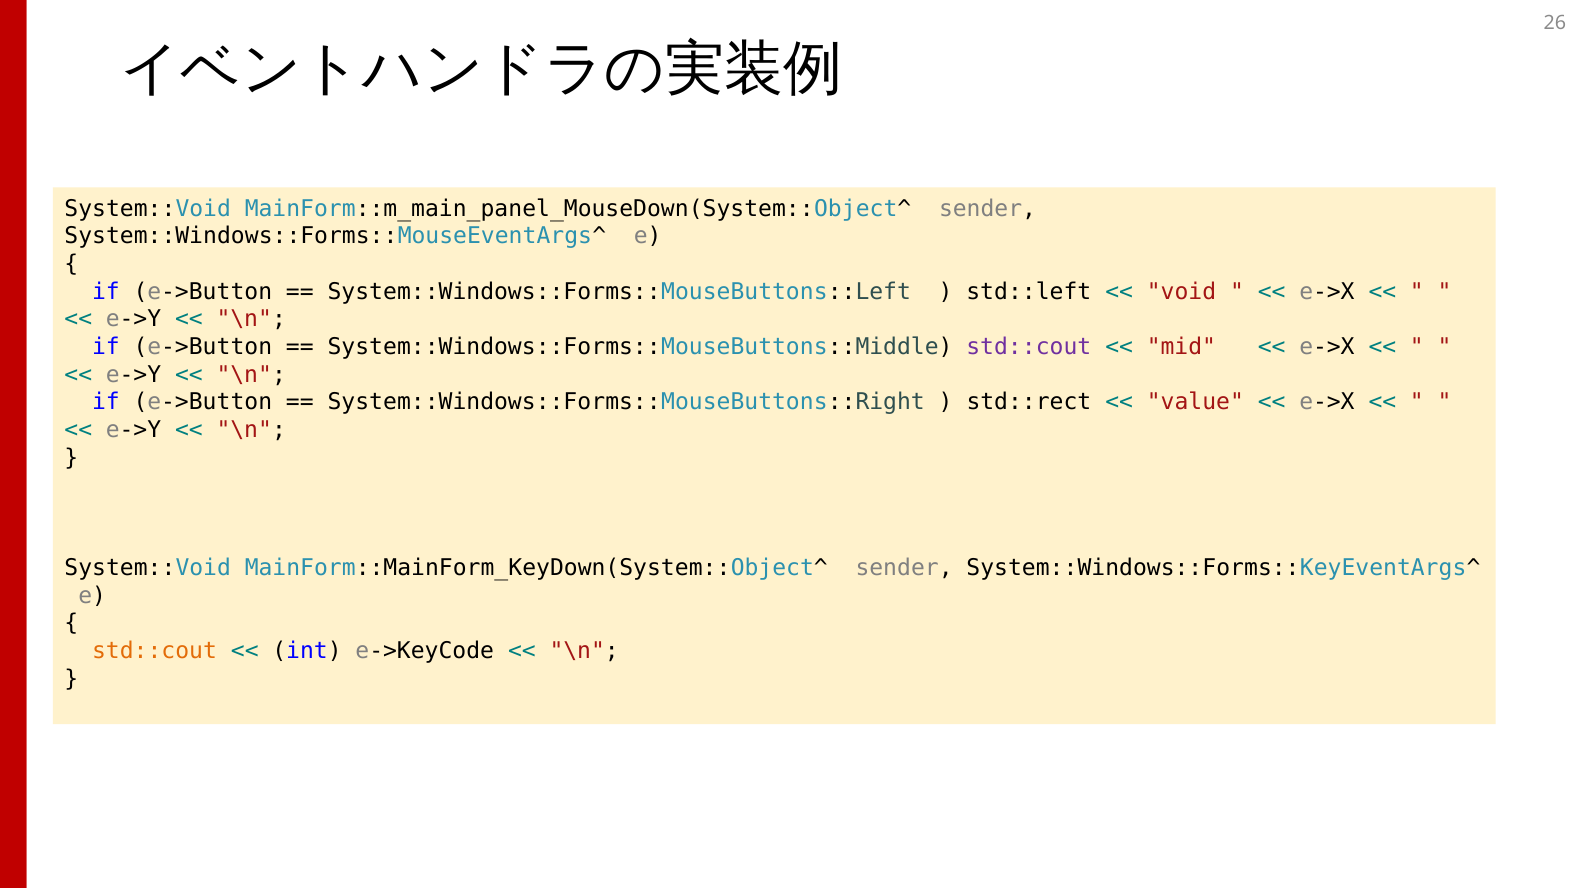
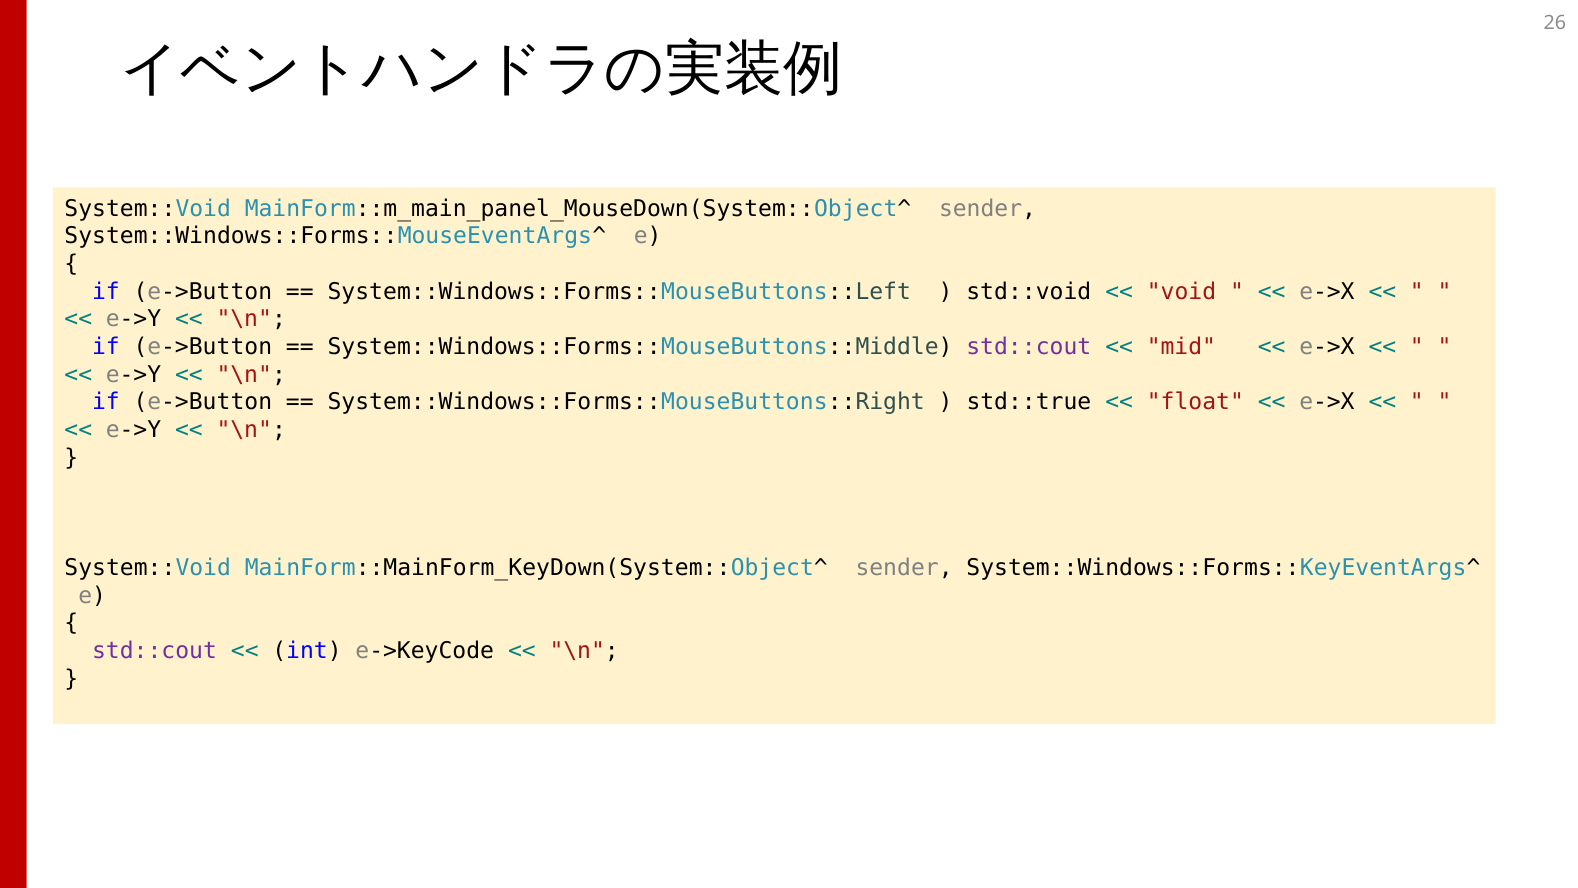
std::left: std::left -> std::void
std::rect: std::rect -> std::true
value: value -> float
std::cout at (155, 651) colour: orange -> purple
